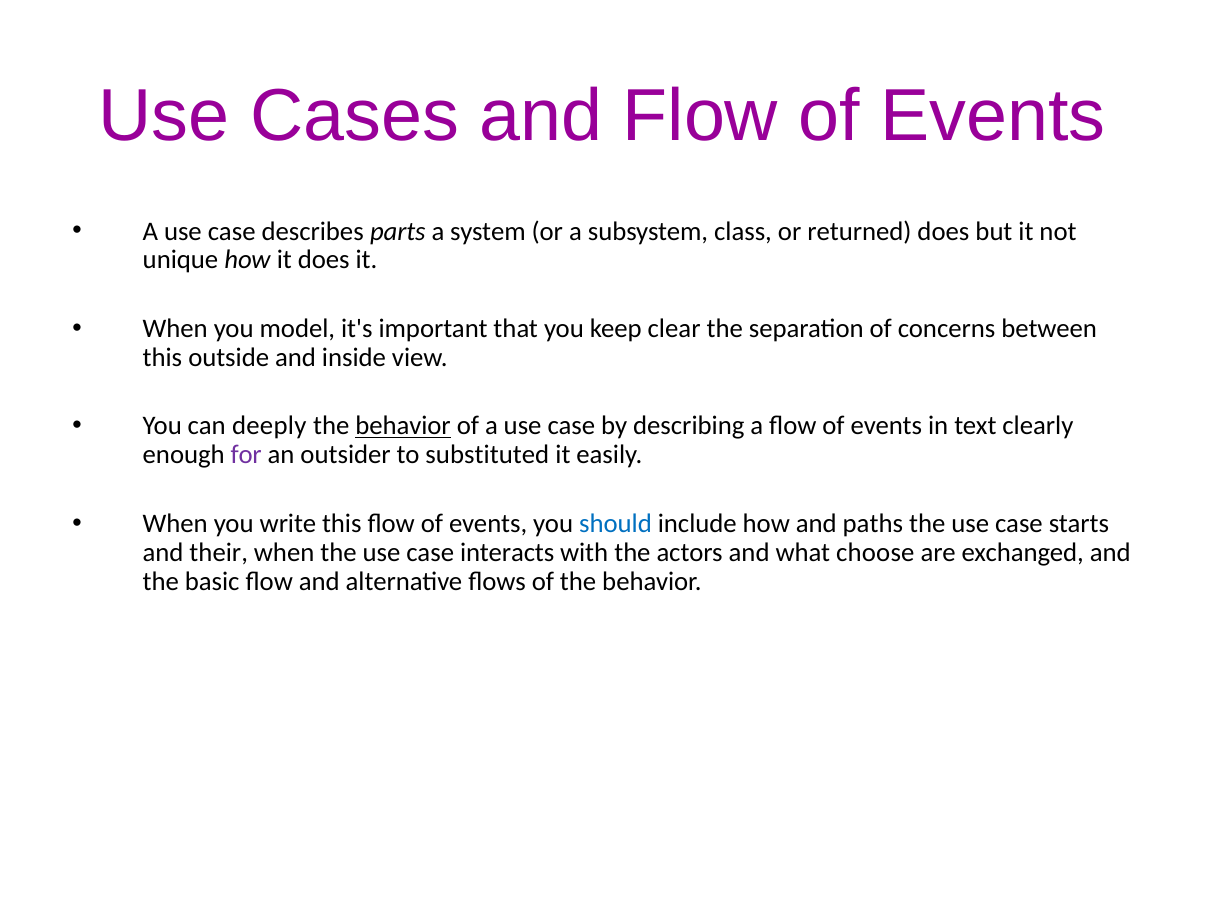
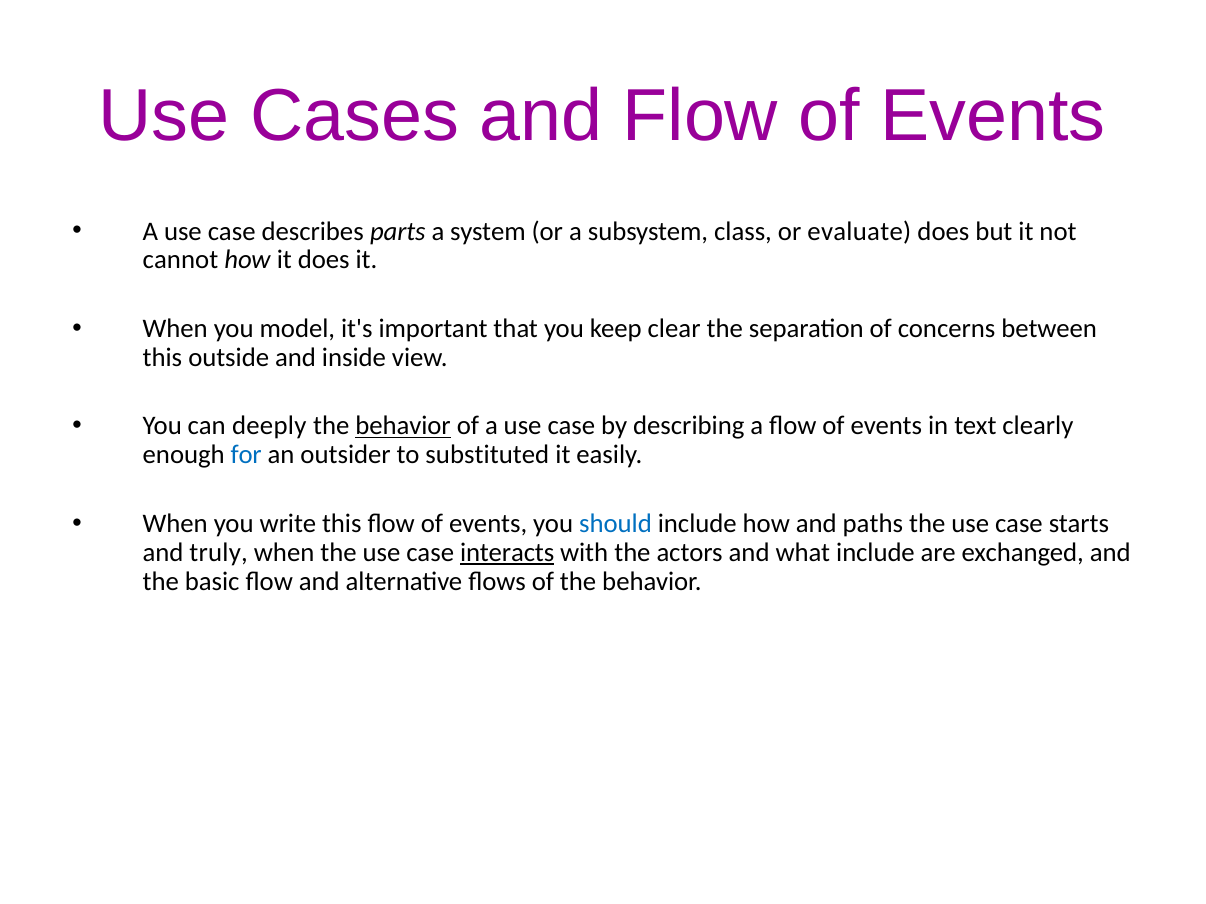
returned: returned -> evaluate
unique: unique -> cannot
for colour: purple -> blue
their: their -> truly
interacts underline: none -> present
what choose: choose -> include
